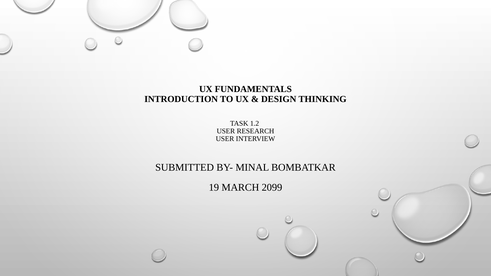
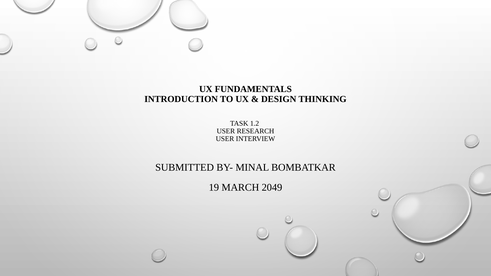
2099: 2099 -> 2049
